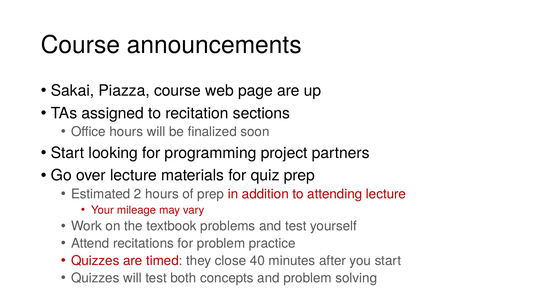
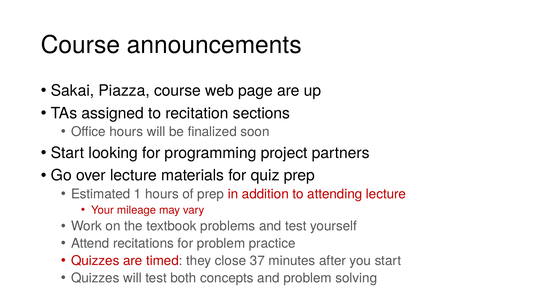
2: 2 -> 1
40: 40 -> 37
